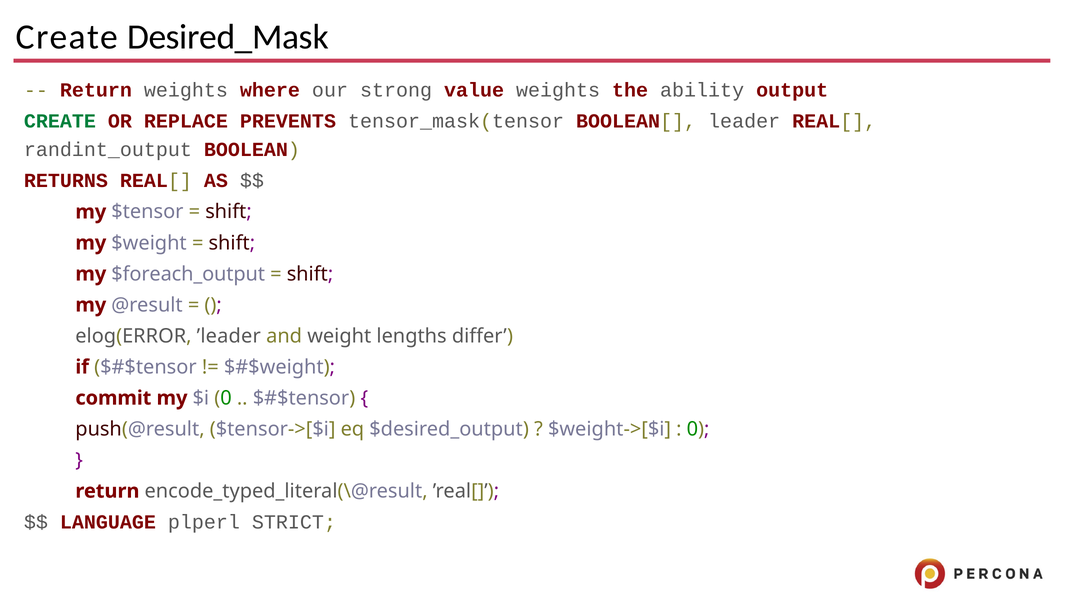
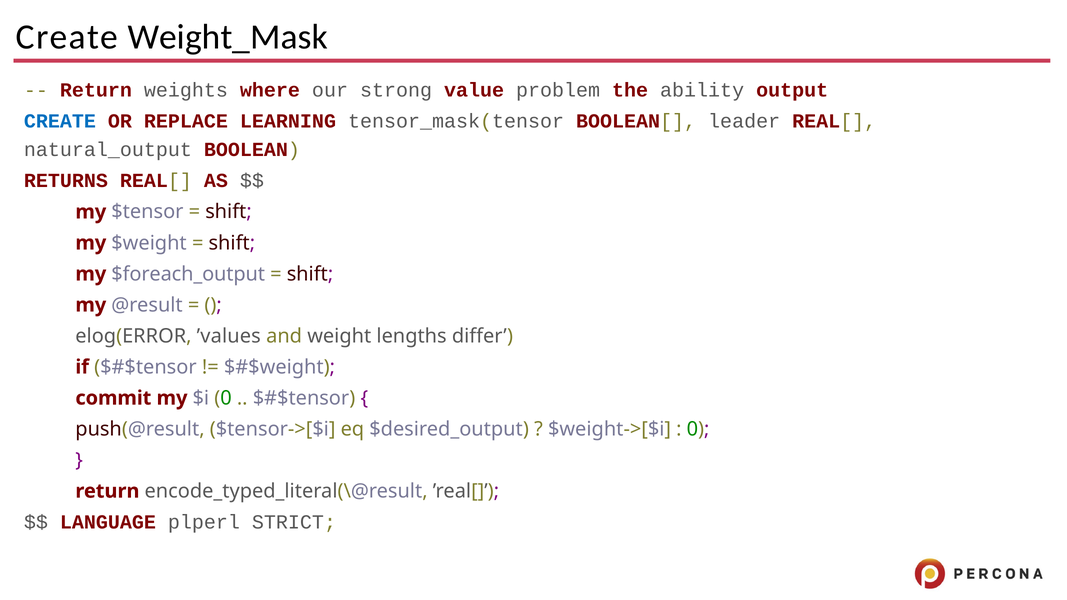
Desired_Mask: Desired_Mask -> Weight_Mask
value weights: weights -> problem
CREATE at (60, 121) colour: green -> blue
PREVENTS: PREVENTS -> LEARNING
randint_output: randint_output -> natural_output
’leader: ’leader -> ’values
